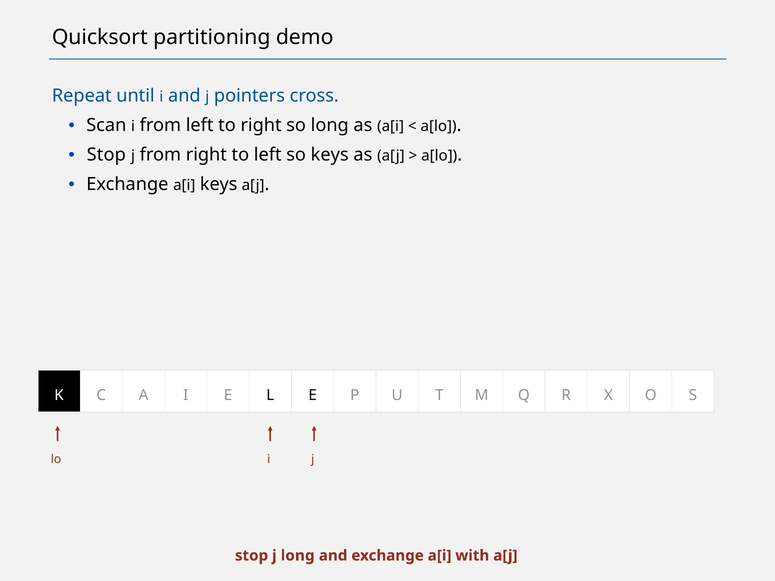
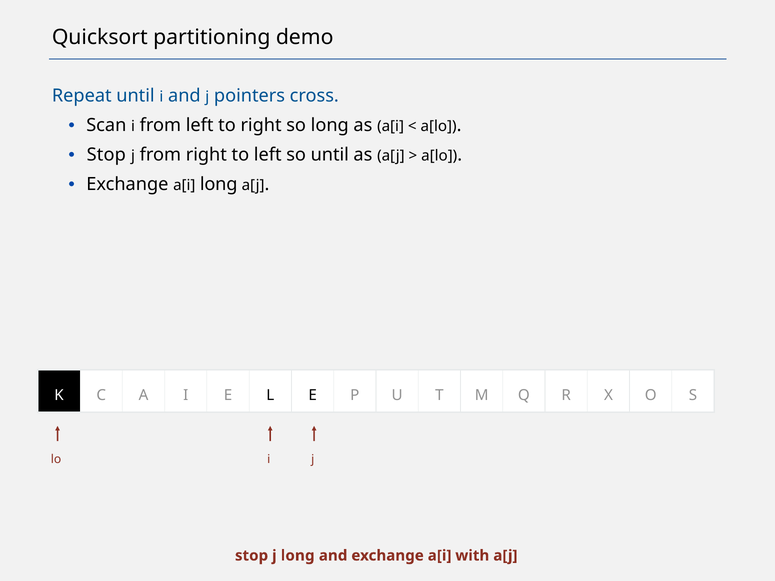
so keys: keys -> until
a[i keys: keys -> long
